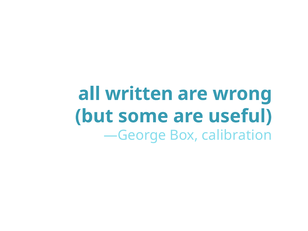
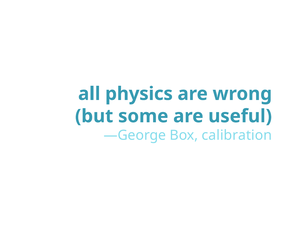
written: written -> physics
